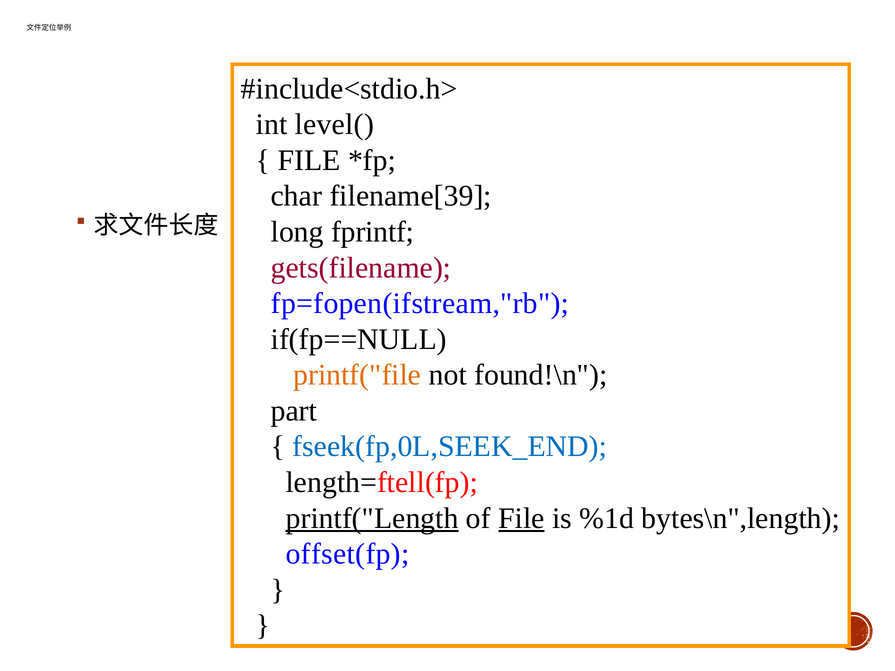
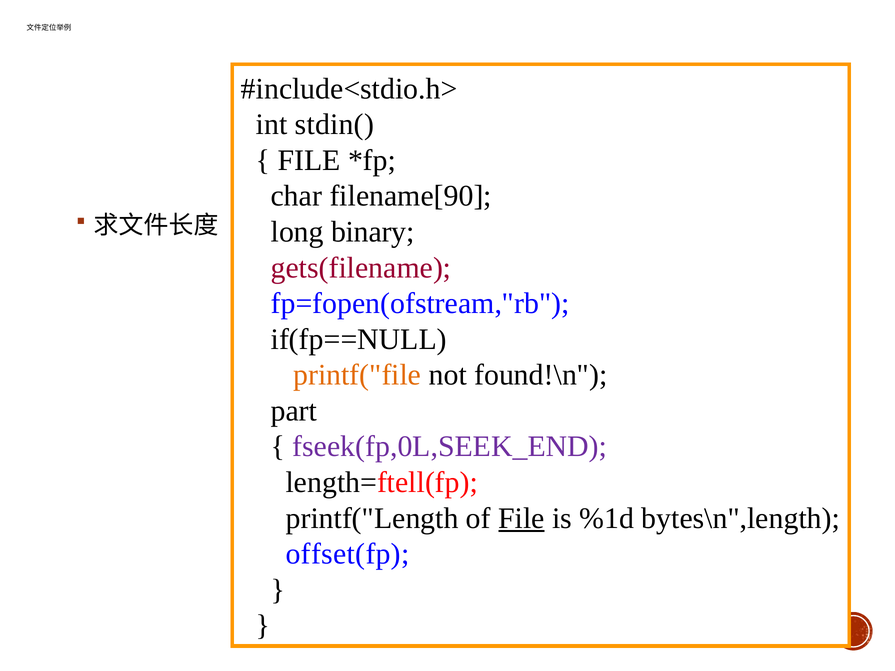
level(: level( -> stdin(
filename[39: filename[39 -> filename[90
fprintf: fprintf -> binary
fp=fopen(ifstream,"rb: fp=fopen(ifstream,"rb -> fp=fopen(ofstream,"rb
fseek(fp,0L,SEEK_END colour: blue -> purple
printf("Length underline: present -> none
